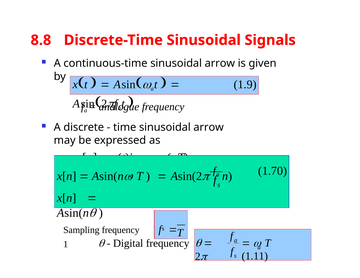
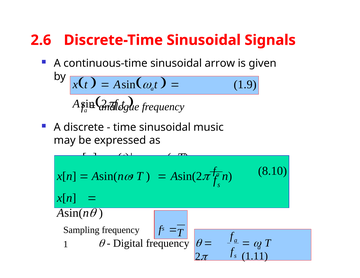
8.8: 8.8 -> 2.6
time sinusoidal arrow: arrow -> music
1.70: 1.70 -> 8.10
